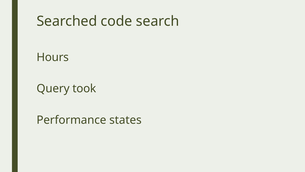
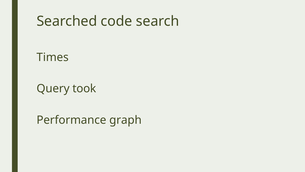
Hours: Hours -> Times
states: states -> graph
